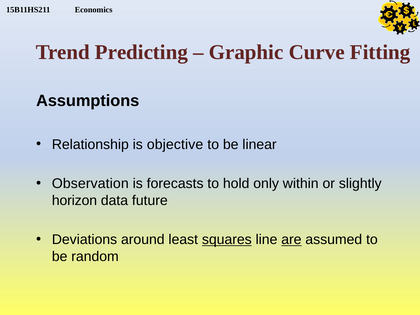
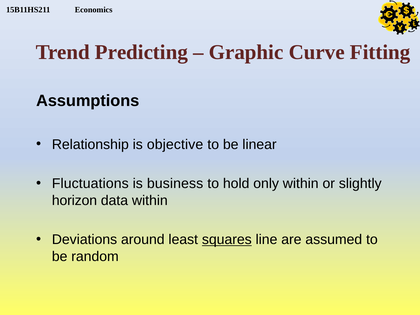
Observation: Observation -> Fluctuations
forecasts: forecasts -> business
data future: future -> within
are underline: present -> none
